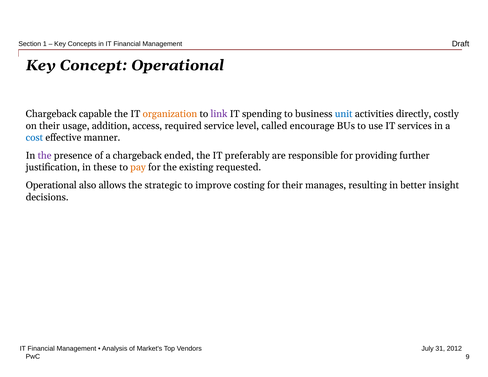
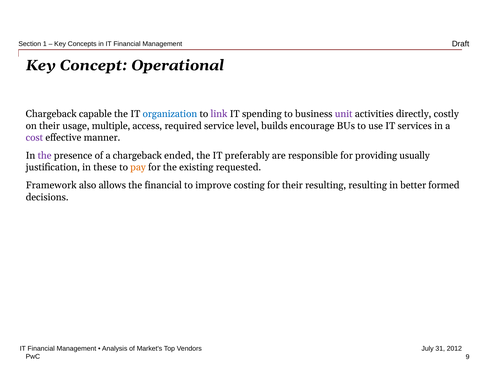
organization colour: orange -> blue
unit colour: blue -> purple
addition: addition -> multiple
called: called -> builds
cost colour: blue -> purple
further: further -> usually
Operational at (51, 185): Operational -> Framework
the strategic: strategic -> financial
their manages: manages -> resulting
insight: insight -> formed
